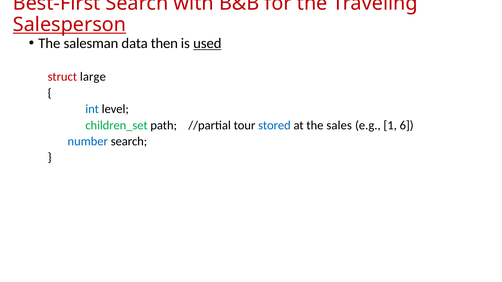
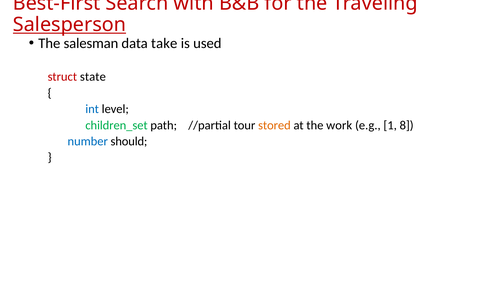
then: then -> take
used underline: present -> none
large: large -> state
stored colour: blue -> orange
sales: sales -> work
6: 6 -> 8
number search: search -> should
